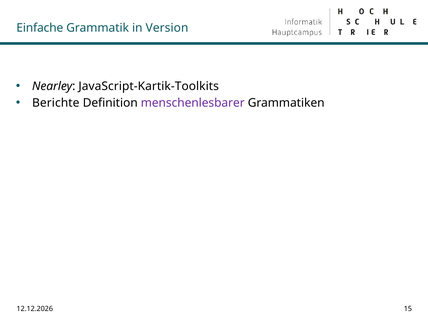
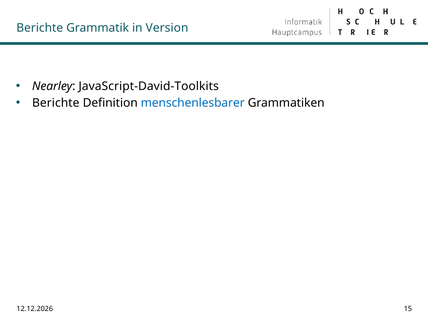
Einfache at (40, 28): Einfache -> Berichte
JavaScript-Kartik-Toolkits: JavaScript-Kartik-Toolkits -> JavaScript-David-Toolkits
menschenlesbarer colour: purple -> blue
